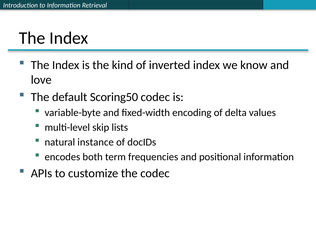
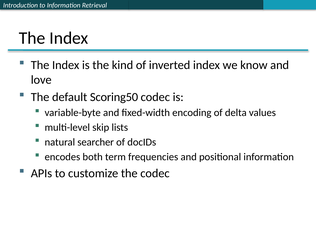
instance: instance -> searcher
